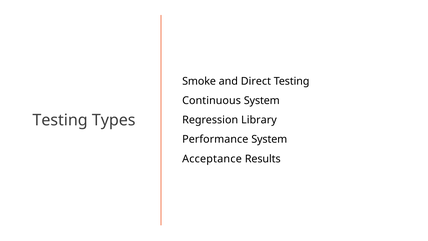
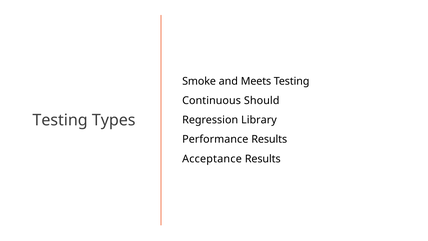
Direct: Direct -> Meets
Continuous System: System -> Should
Performance System: System -> Results
